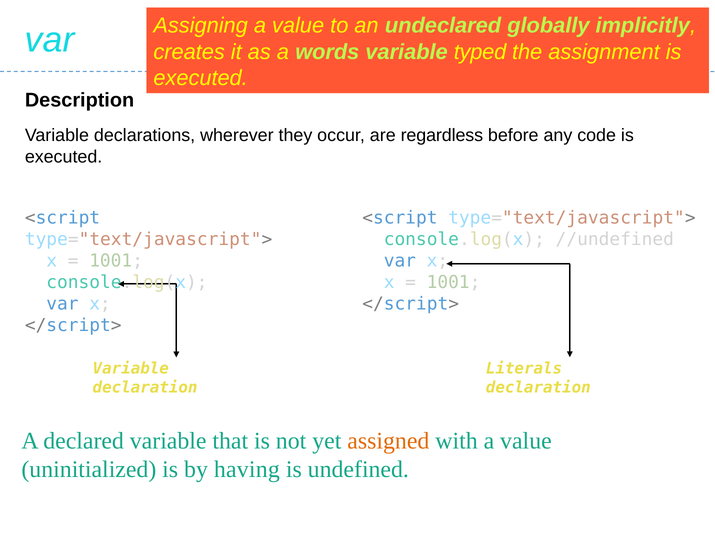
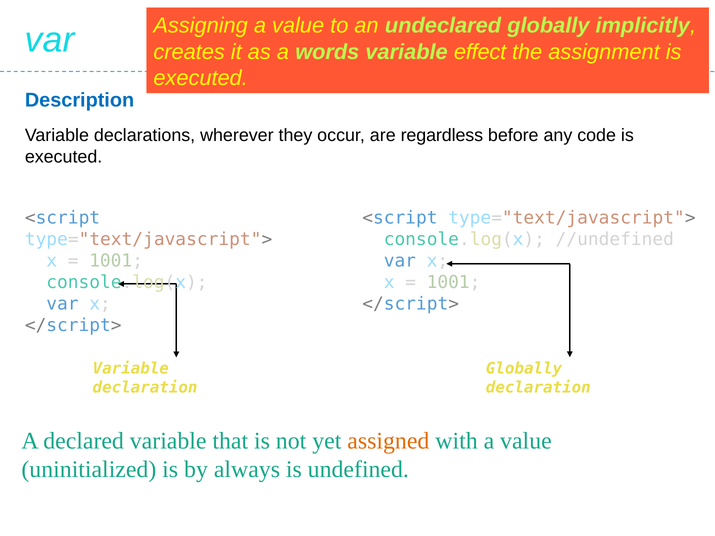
typed: typed -> effect
Description colour: black -> blue
Literals at (524, 368): Literals -> Globally
having: having -> always
